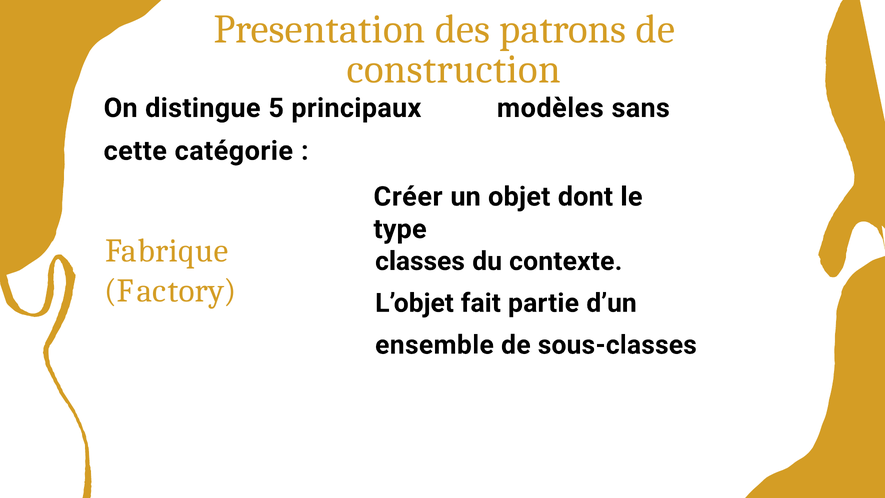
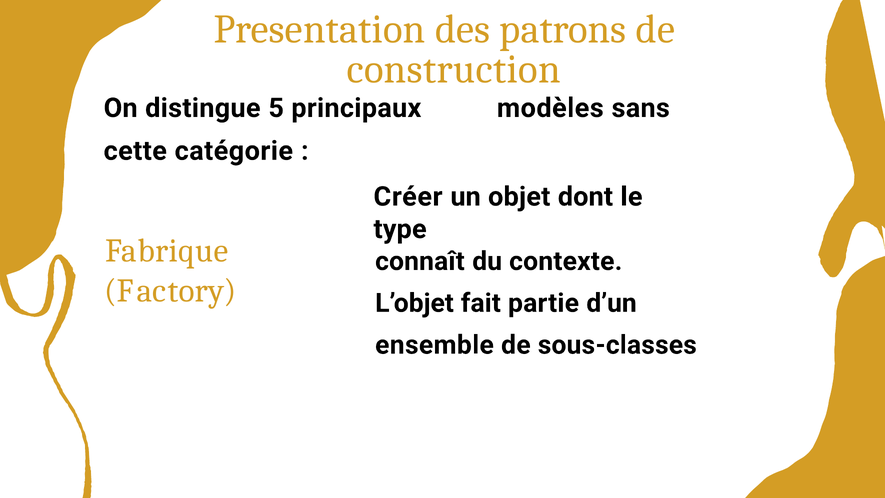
classes: classes -> connaît
